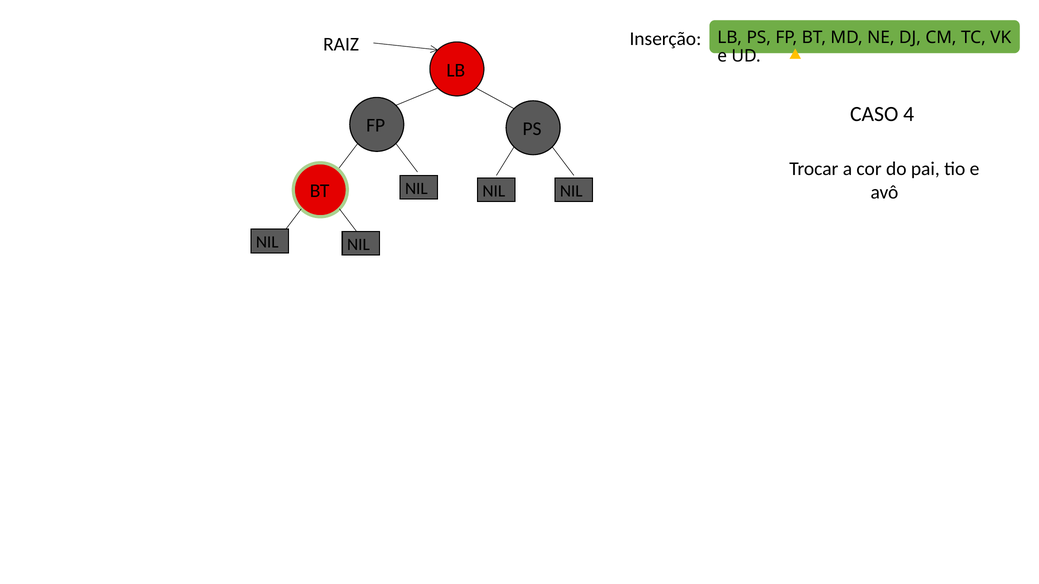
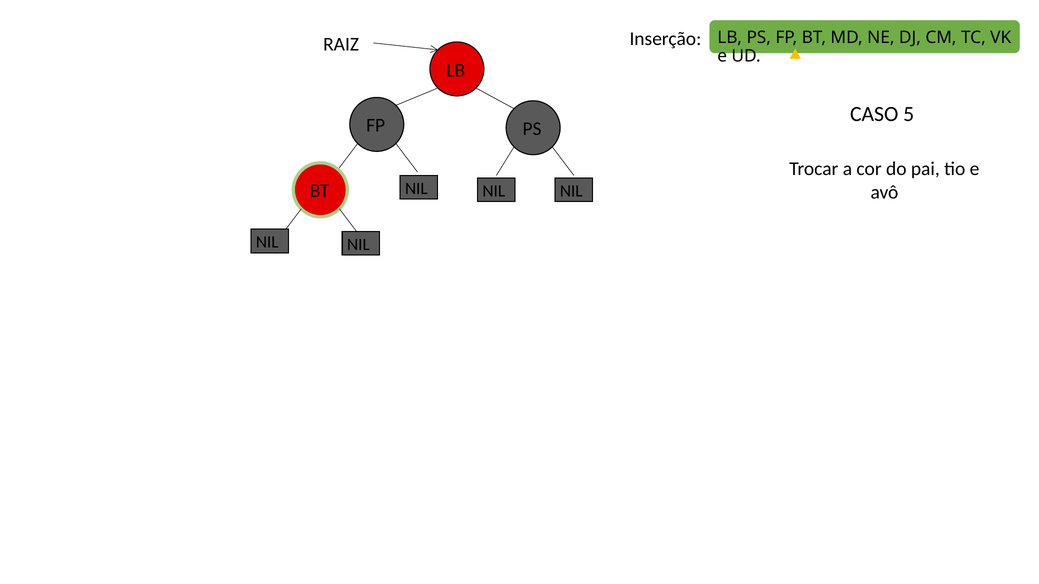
4: 4 -> 5
